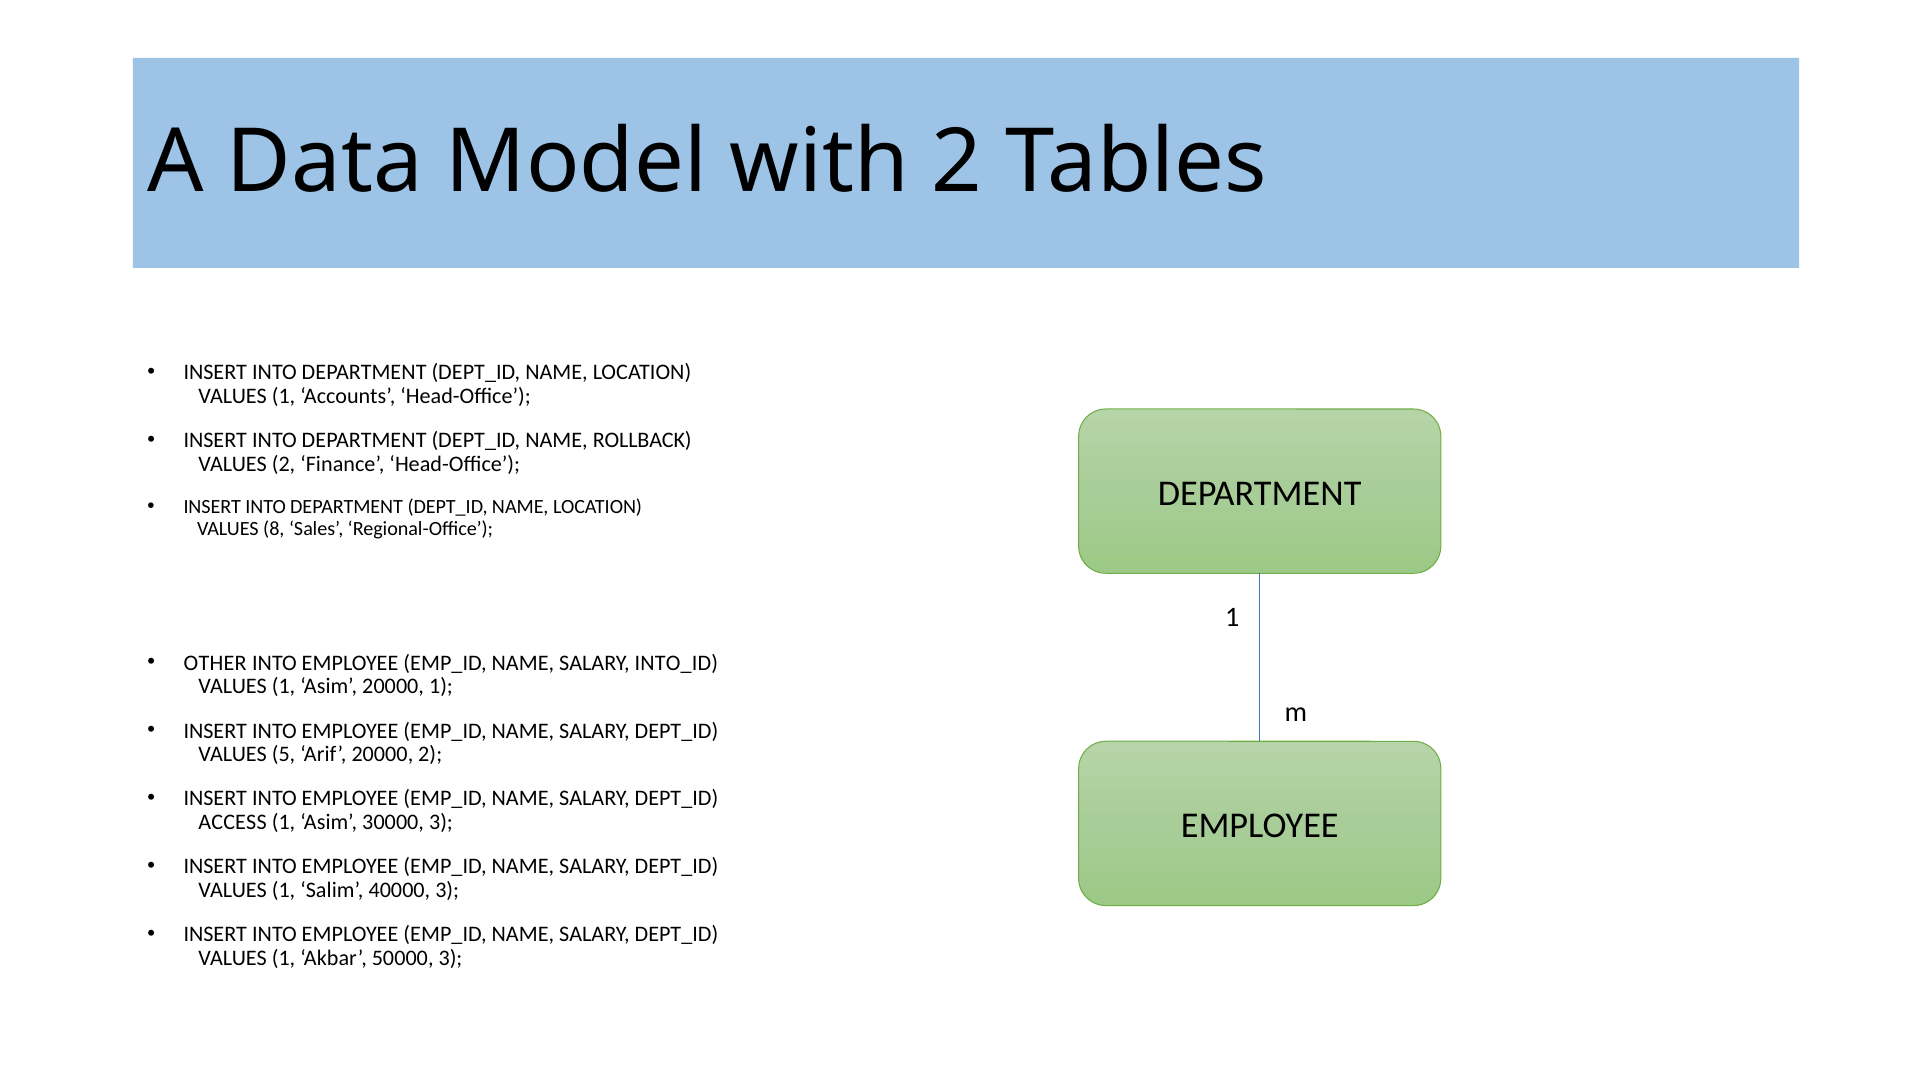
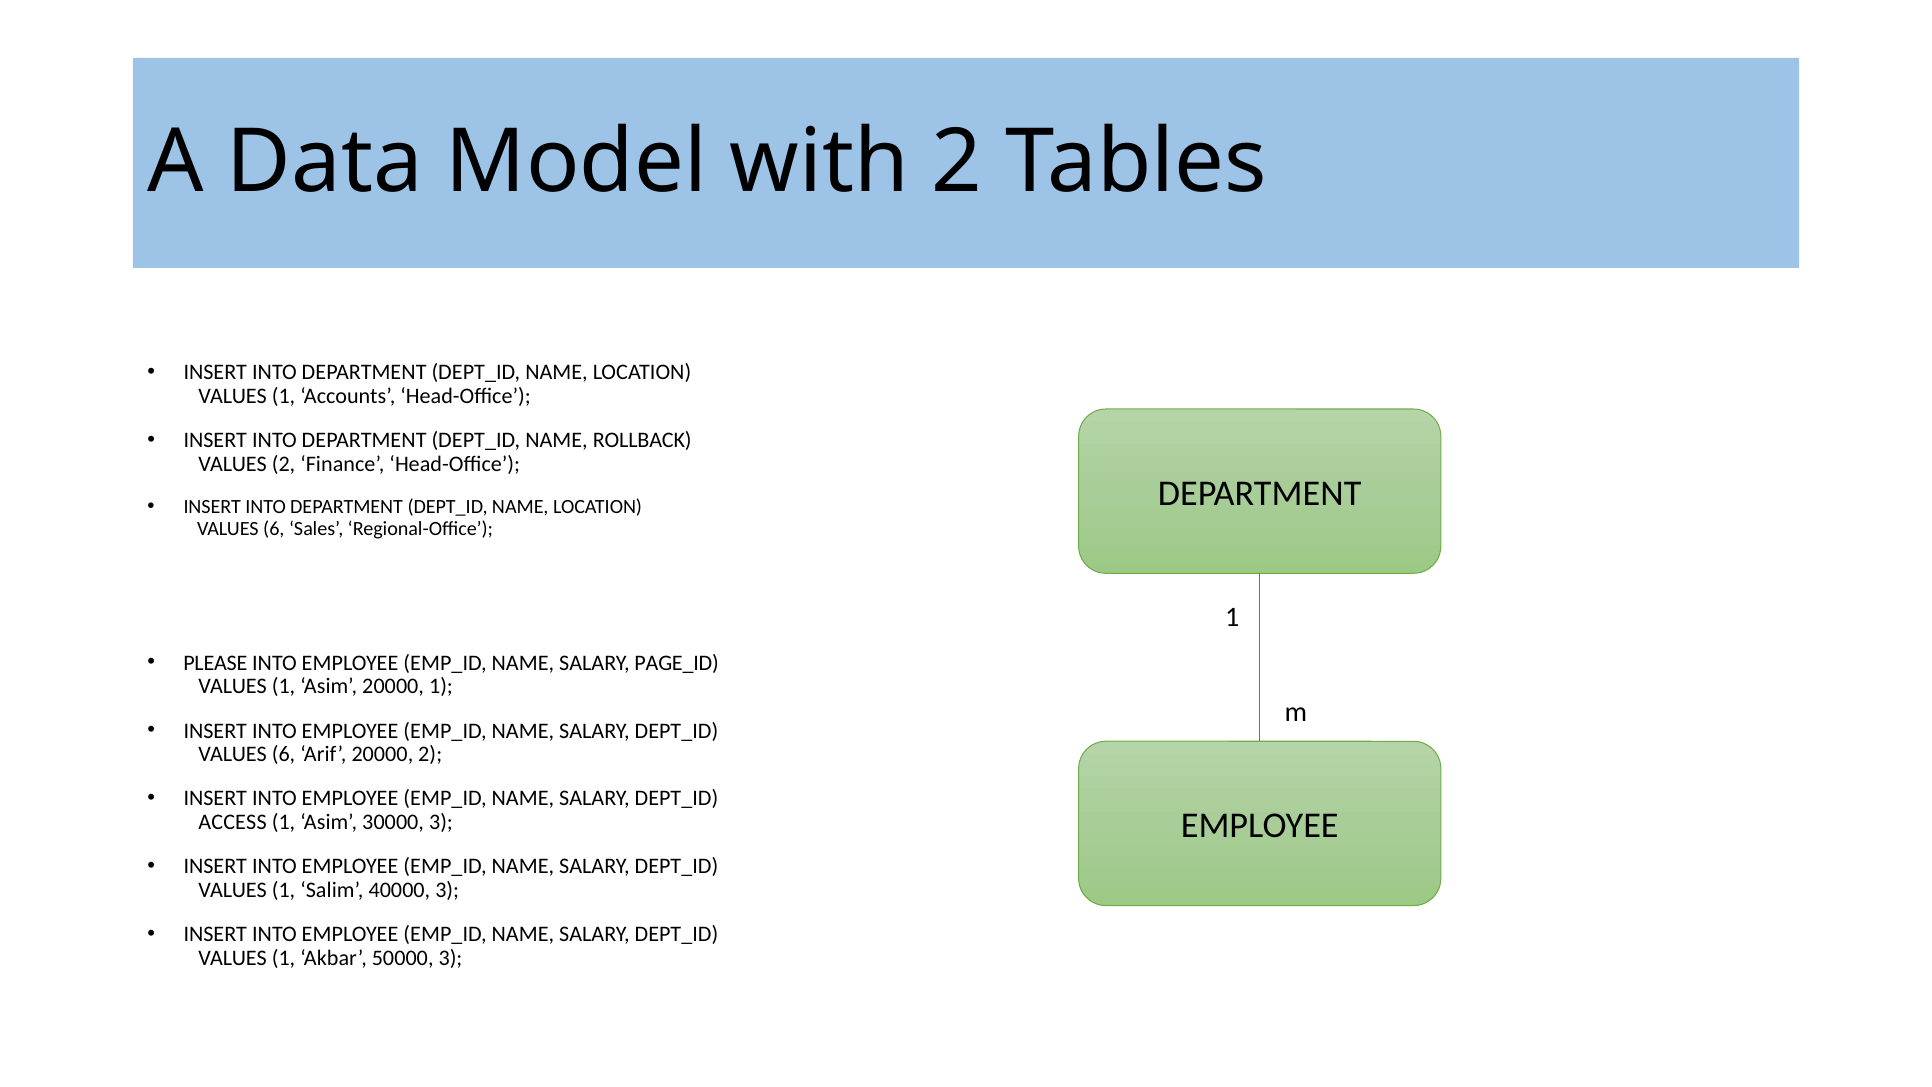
8 at (274, 529): 8 -> 6
OTHER: OTHER -> PLEASE
INTO_ID: INTO_ID -> PAGE_ID
5 at (284, 754): 5 -> 6
